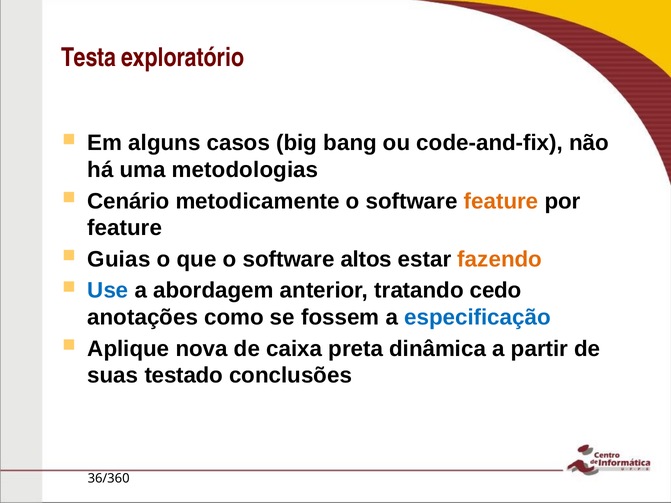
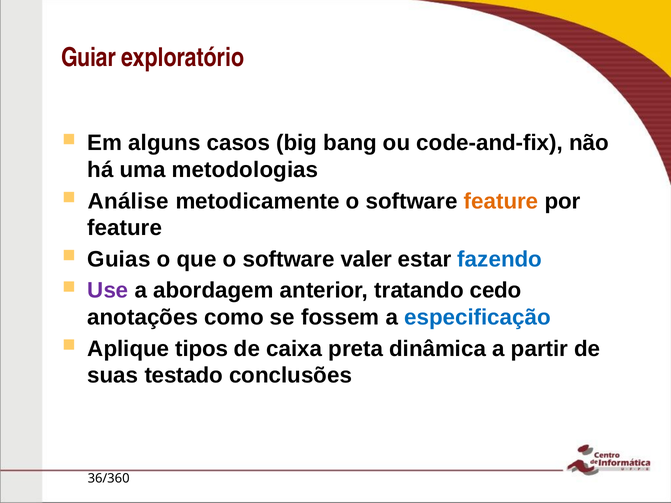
Testa: Testa -> Guiar
Cenário: Cenário -> Análise
altos: altos -> valer
fazendo colour: orange -> blue
Use colour: blue -> purple
nova: nova -> tipos
